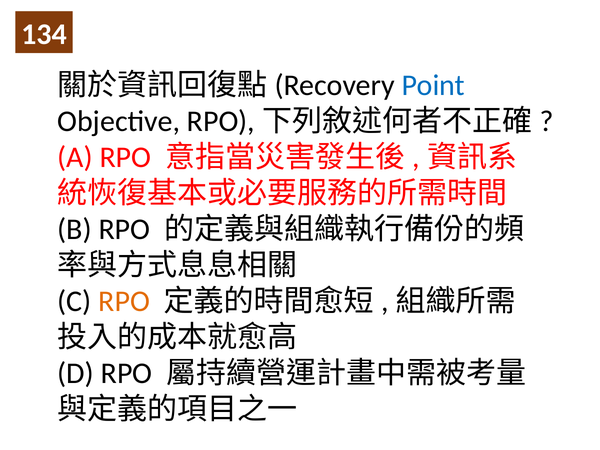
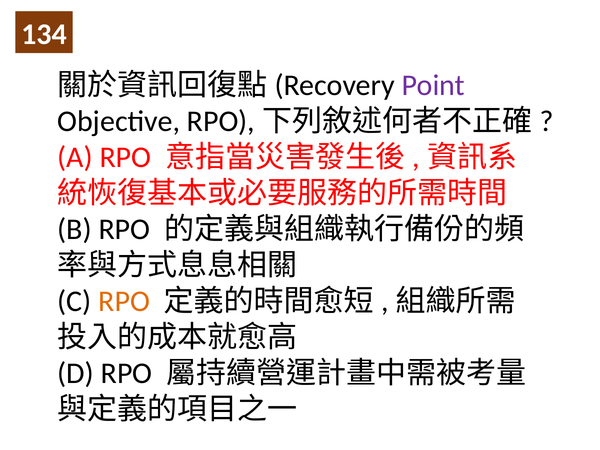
Point colour: blue -> purple
